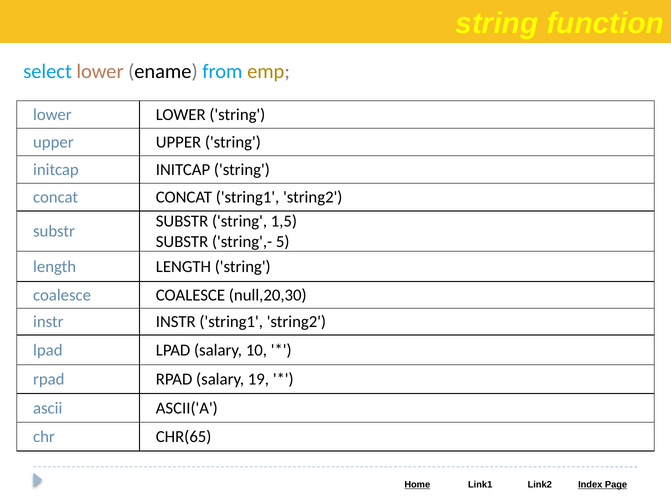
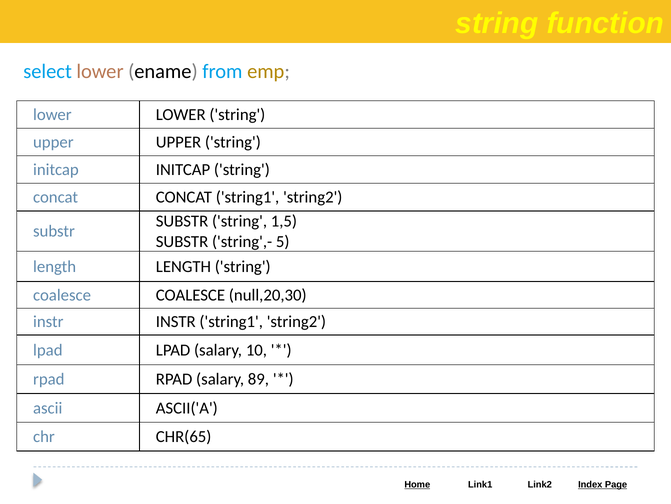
19: 19 -> 89
